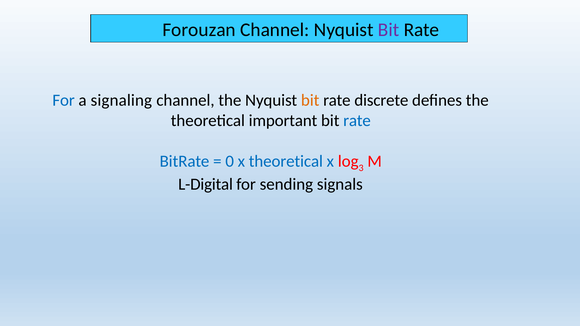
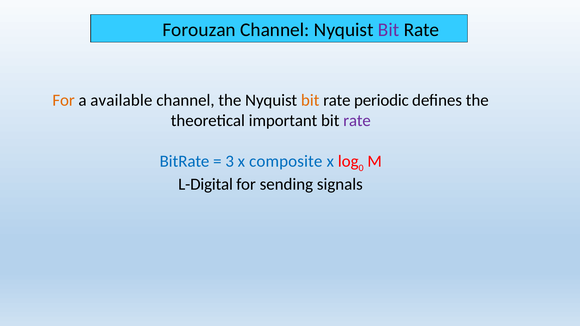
For at (64, 100) colour: blue -> orange
signaling: signaling -> available
discrete: discrete -> periodic
rate at (357, 121) colour: blue -> purple
0: 0 -> 3
x theoretical: theoretical -> composite
3: 3 -> 0
